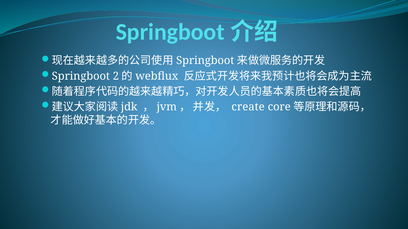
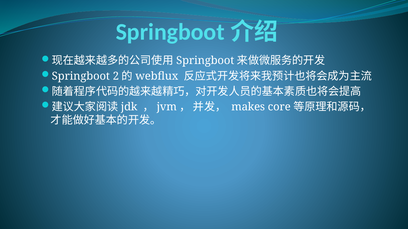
create: create -> makes
